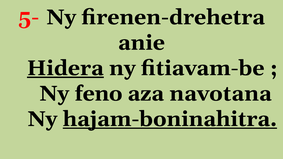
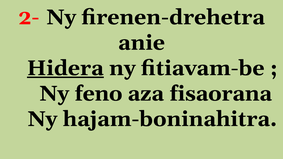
5-: 5- -> 2-
navotana: navotana -> fisaorana
hajam-boninahitra underline: present -> none
